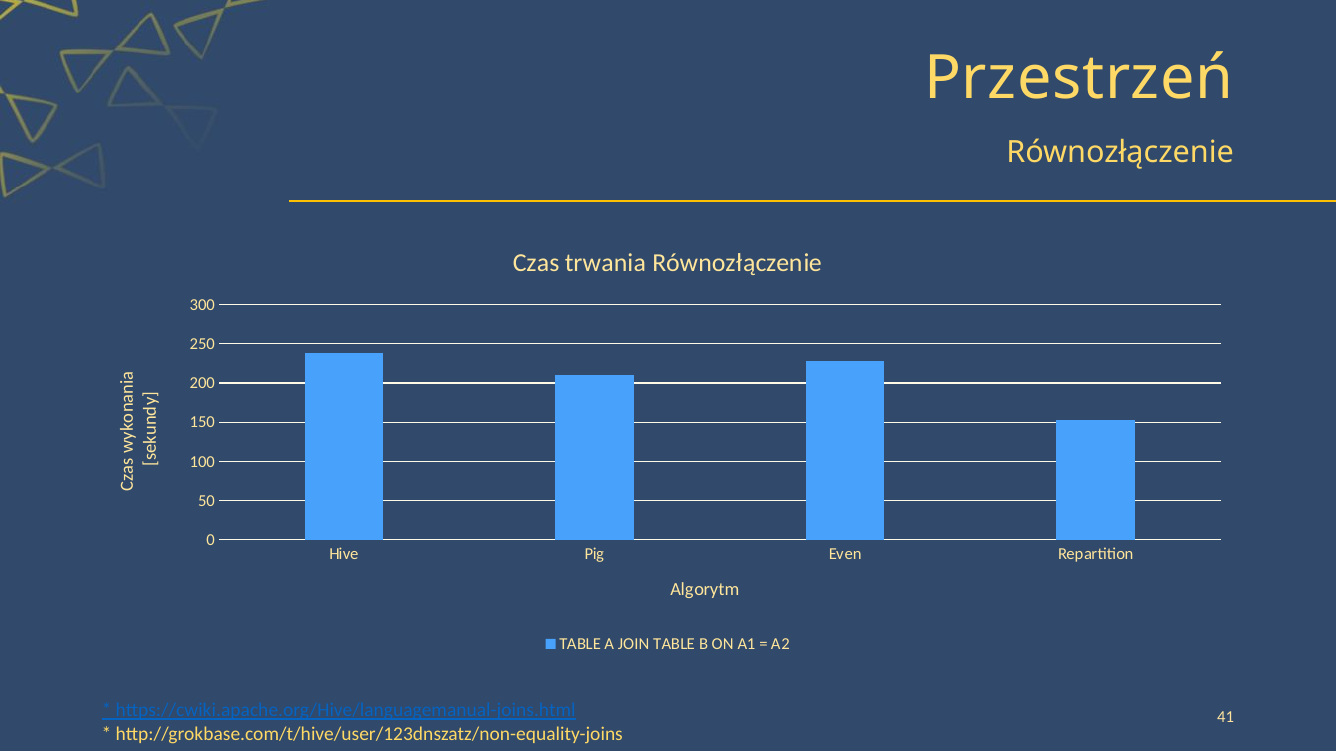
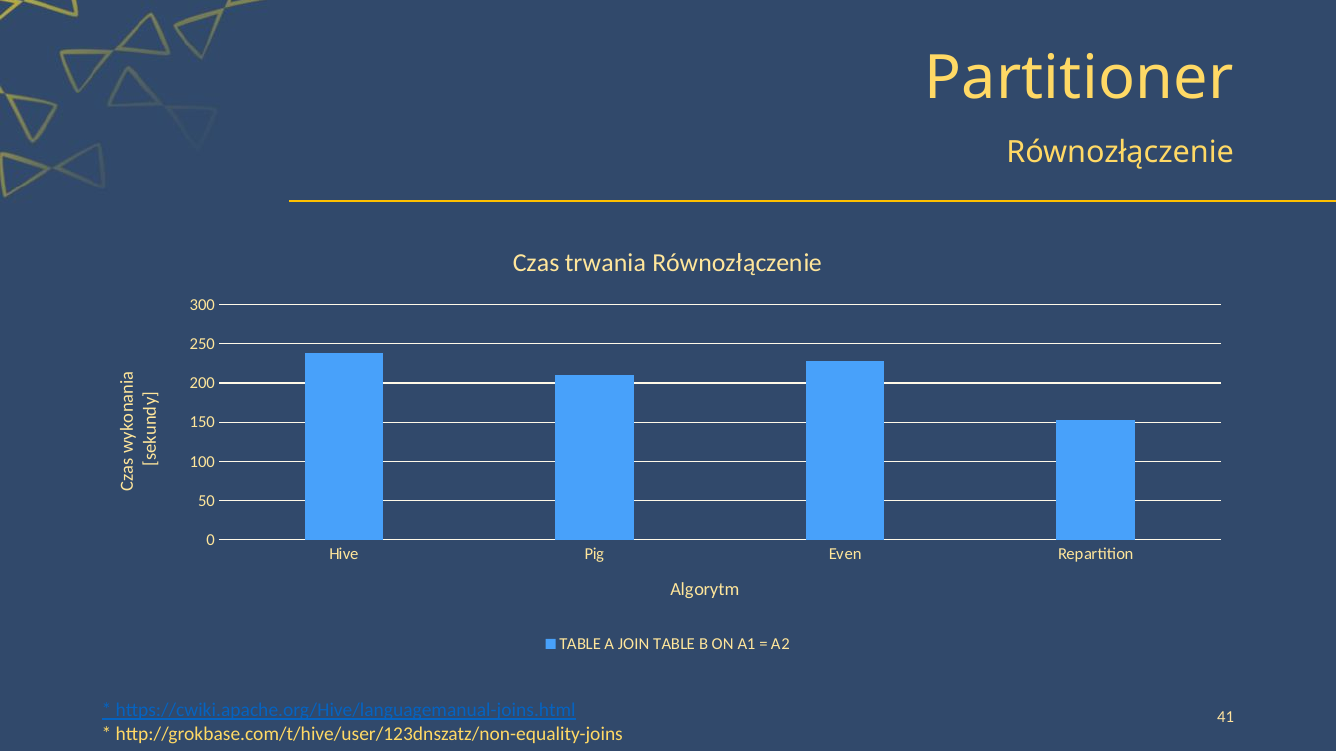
Przestrzeń: Przestrzeń -> Partitioner
